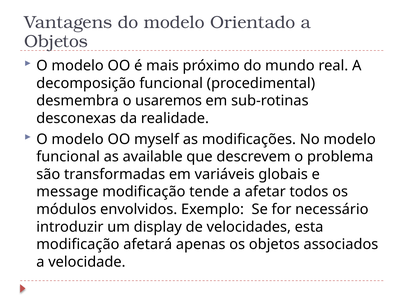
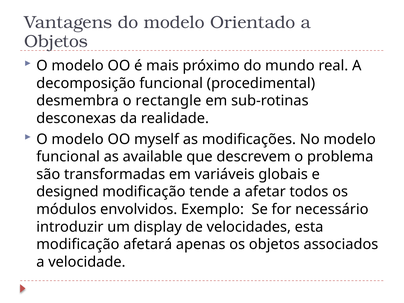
usaremos: usaremos -> rectangle
message: message -> designed
